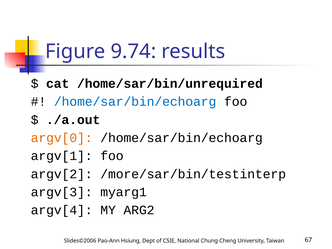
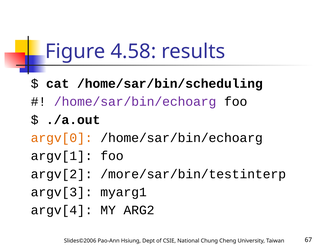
9.74: 9.74 -> 4.58
/home/sar/bin/unrequired: /home/sar/bin/unrequired -> /home/sar/bin/scheduling
/home/sar/bin/echoarg at (135, 102) colour: blue -> purple
